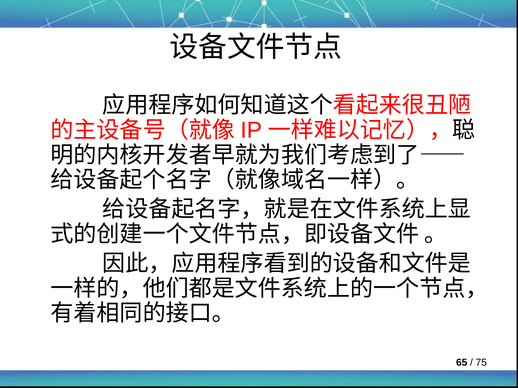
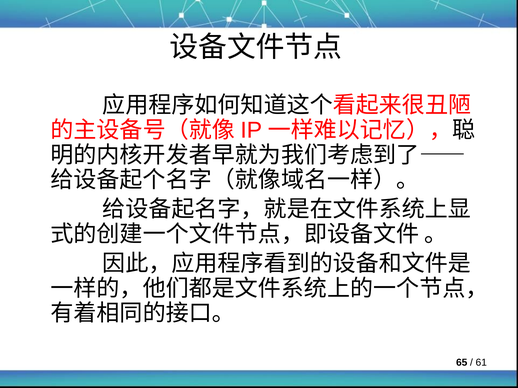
75: 75 -> 61
